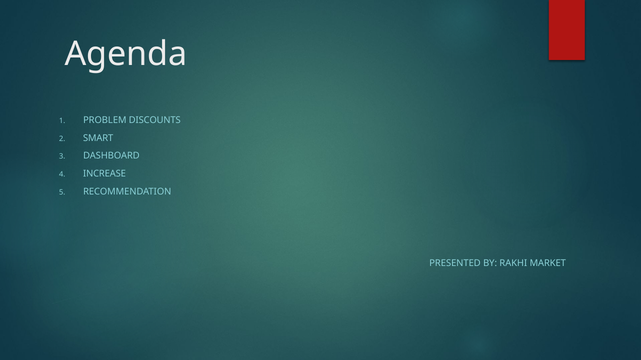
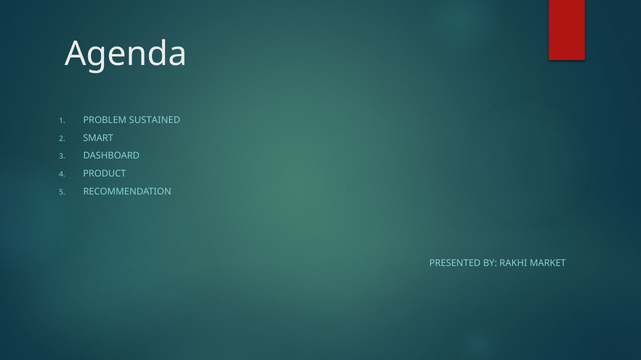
DISCOUNTS: DISCOUNTS -> SUSTAINED
INCREASE: INCREASE -> PRODUCT
